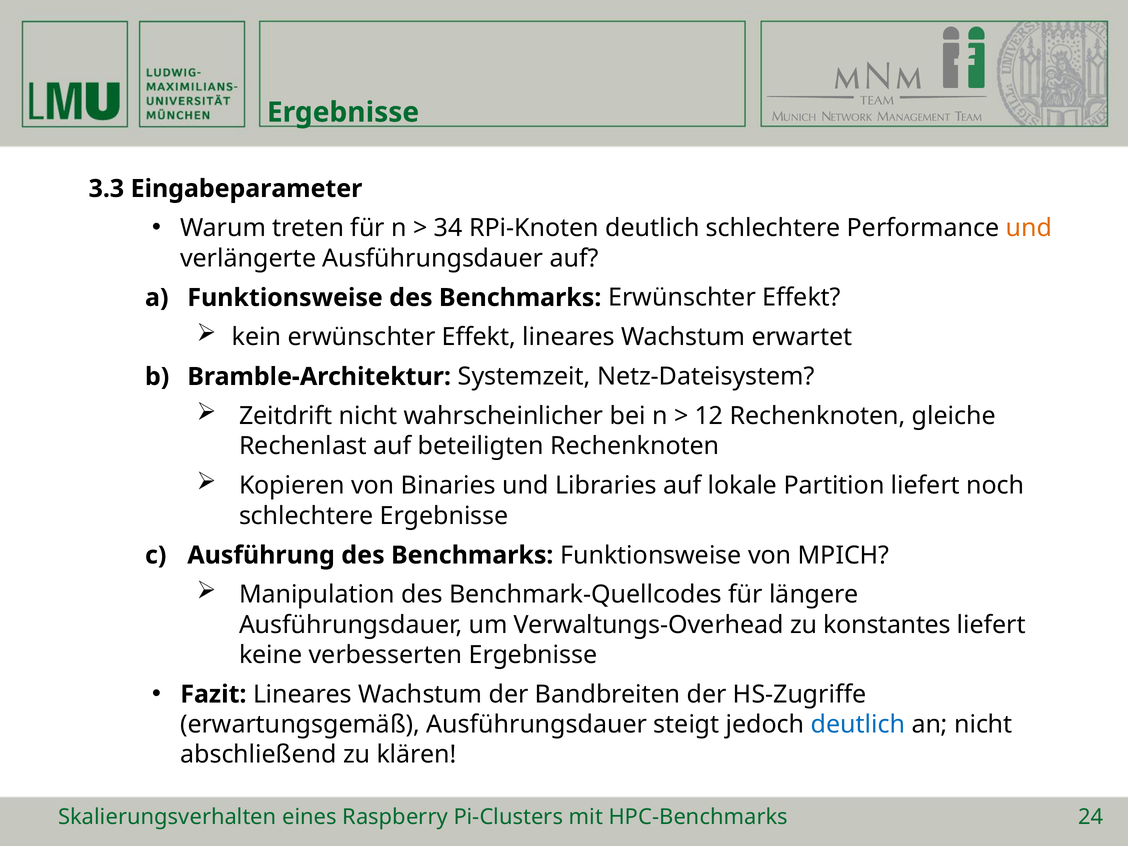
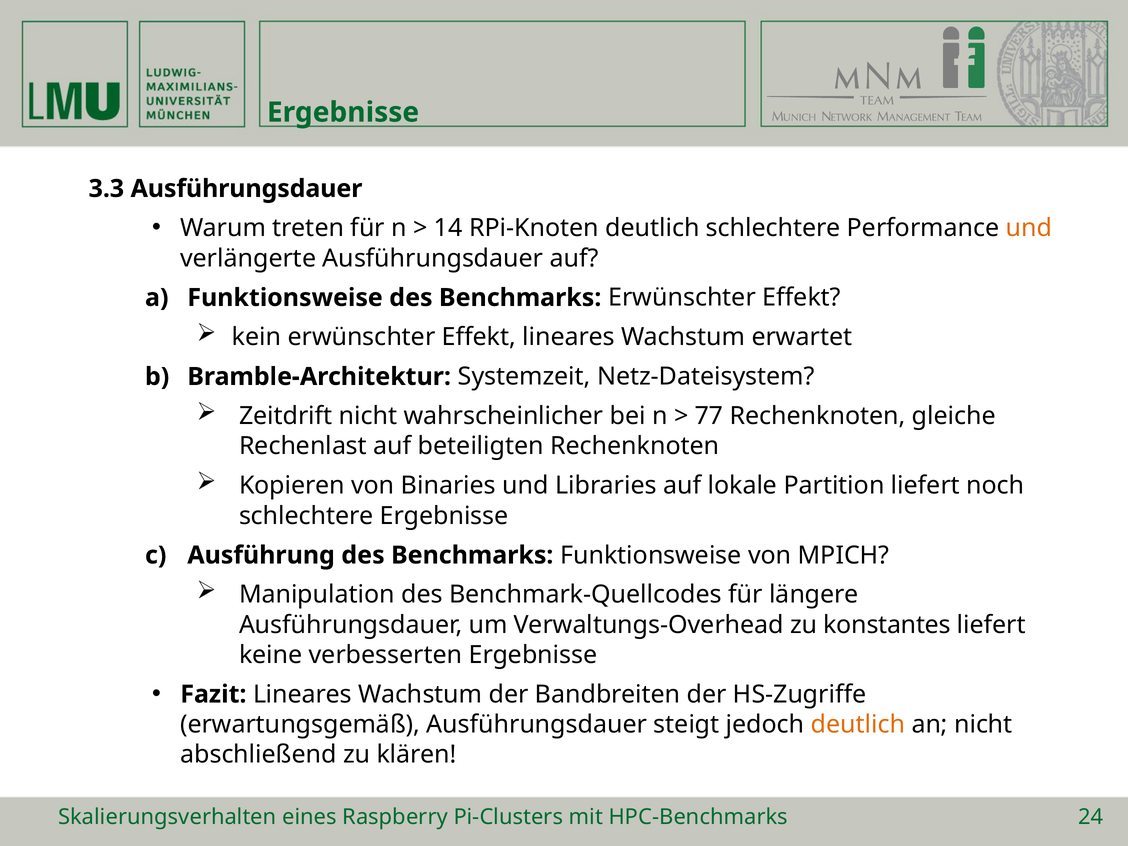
3.3 Eingabeparameter: Eingabeparameter -> Ausführungsdauer
34: 34 -> 14
12: 12 -> 77
deutlich at (858, 724) colour: blue -> orange
